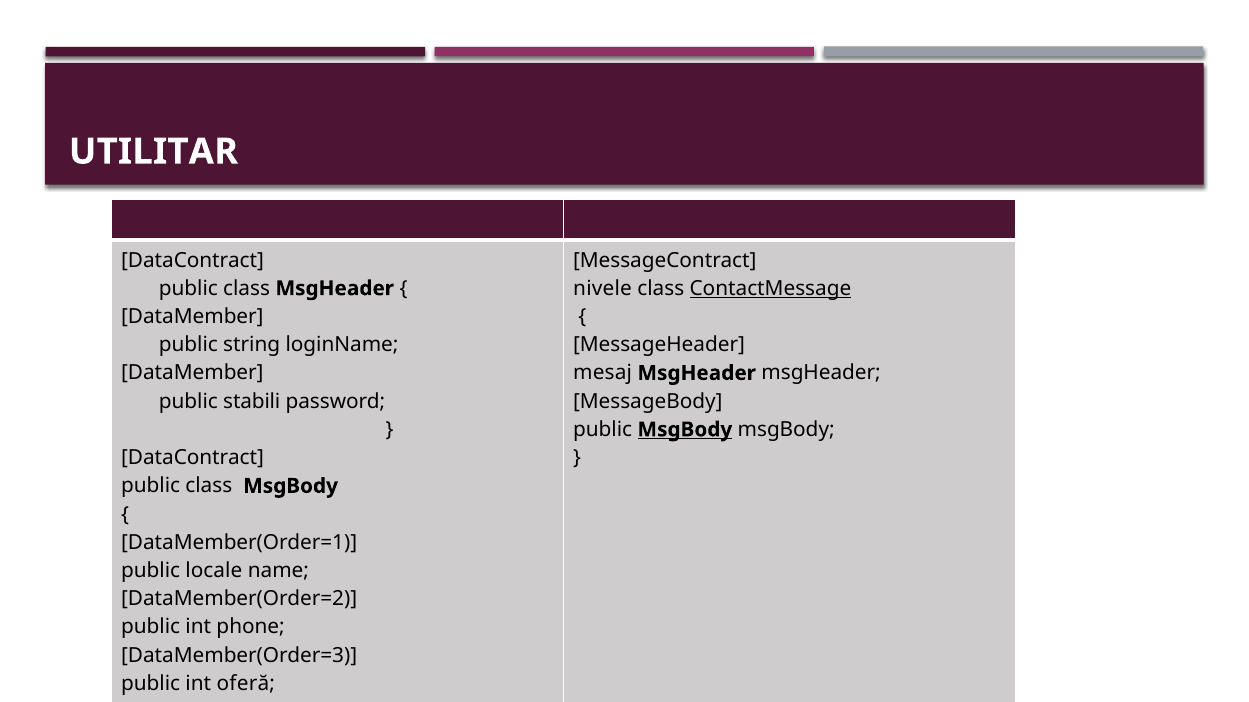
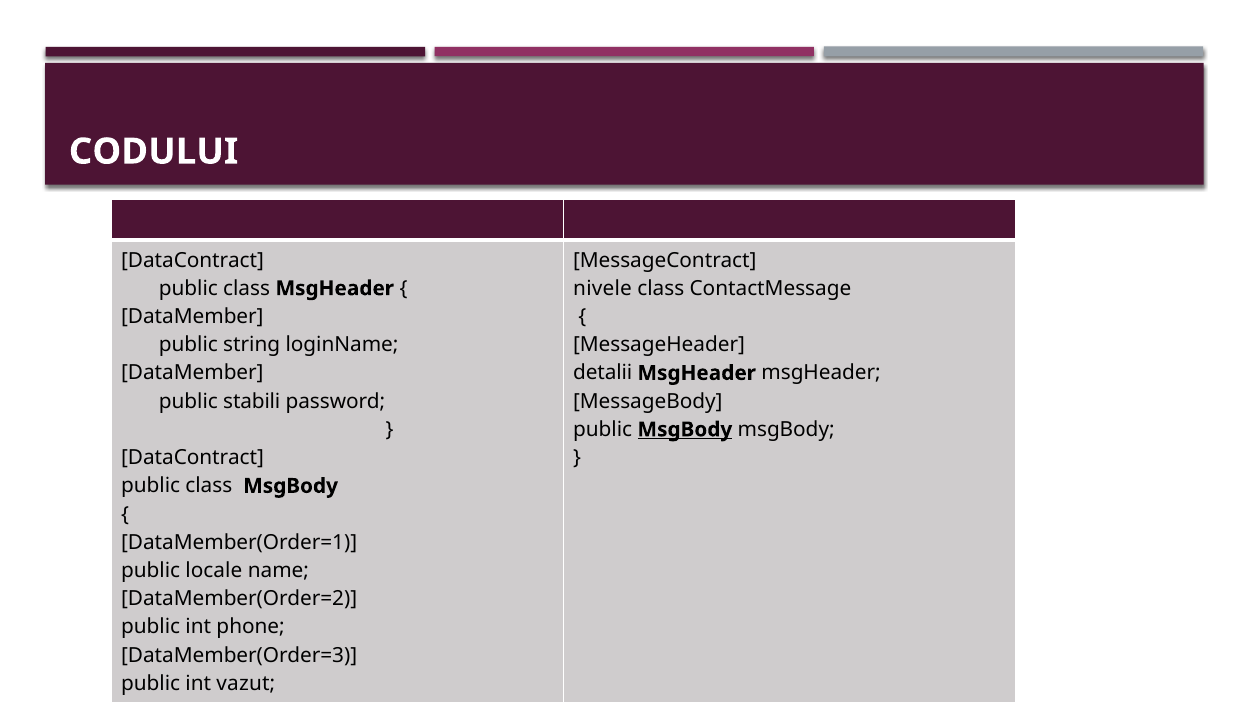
UTILITAR: UTILITAR -> CODULUI
ContactMessage underline: present -> none
mesaj: mesaj -> detalii
oferă: oferă -> vazut
